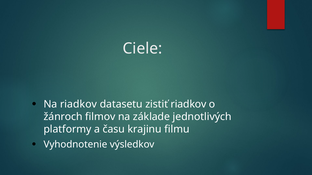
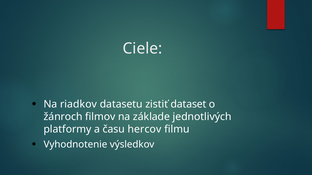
zistiť riadkov: riadkov -> dataset
krajinu: krajinu -> hercov
